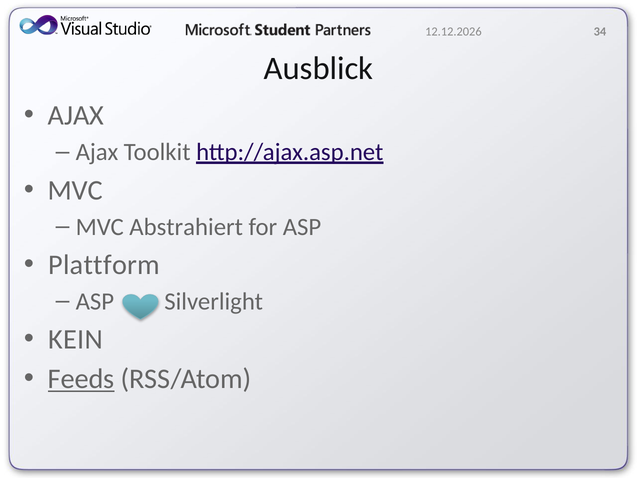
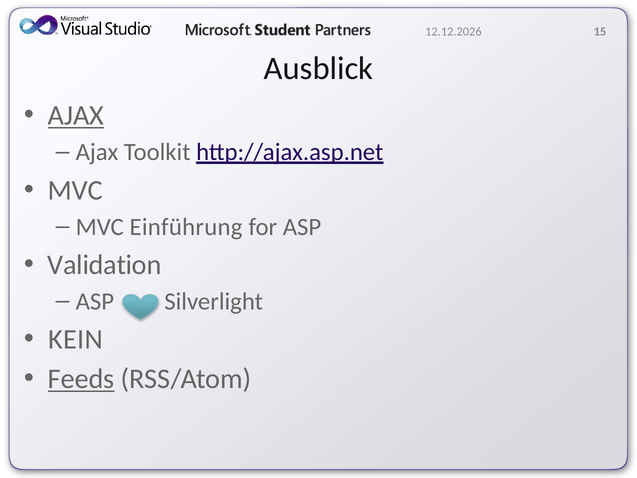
34: 34 -> 15
AJAX at (76, 116) underline: none -> present
Abstrahiert: Abstrahiert -> Einführung
Plattform: Plattform -> Validation
